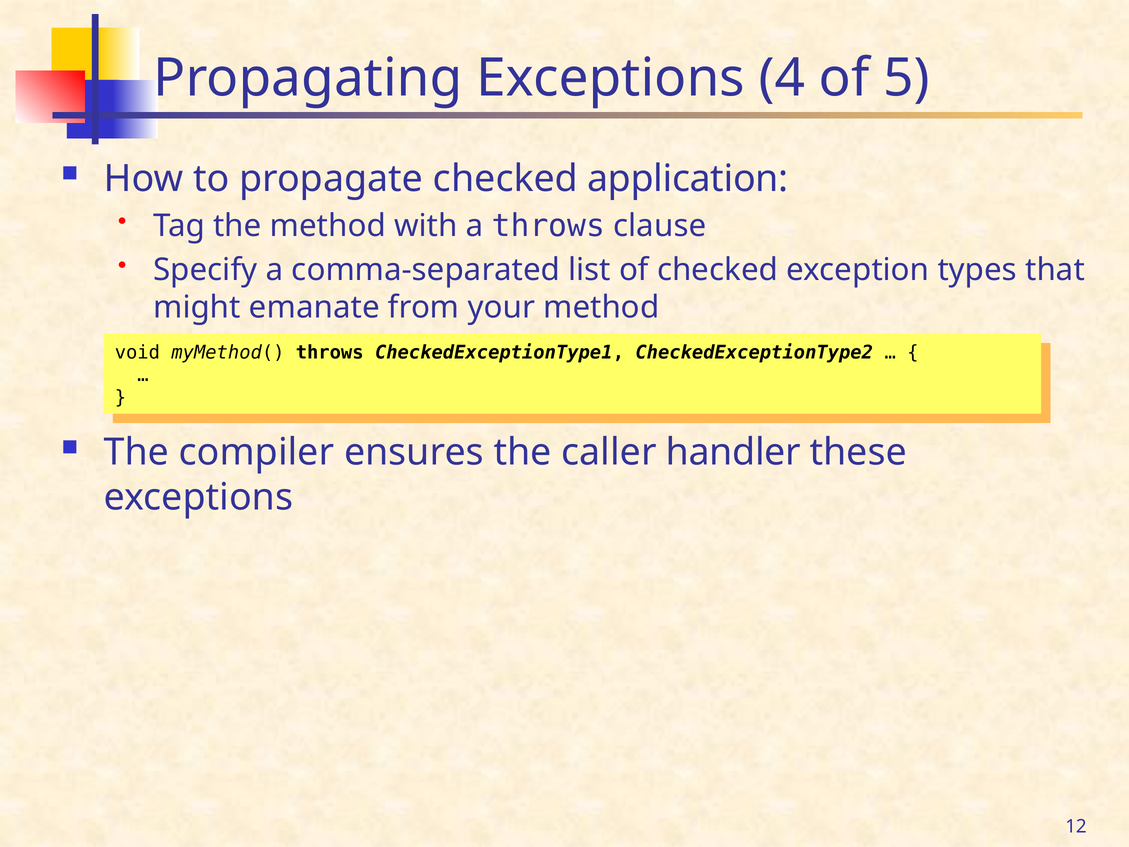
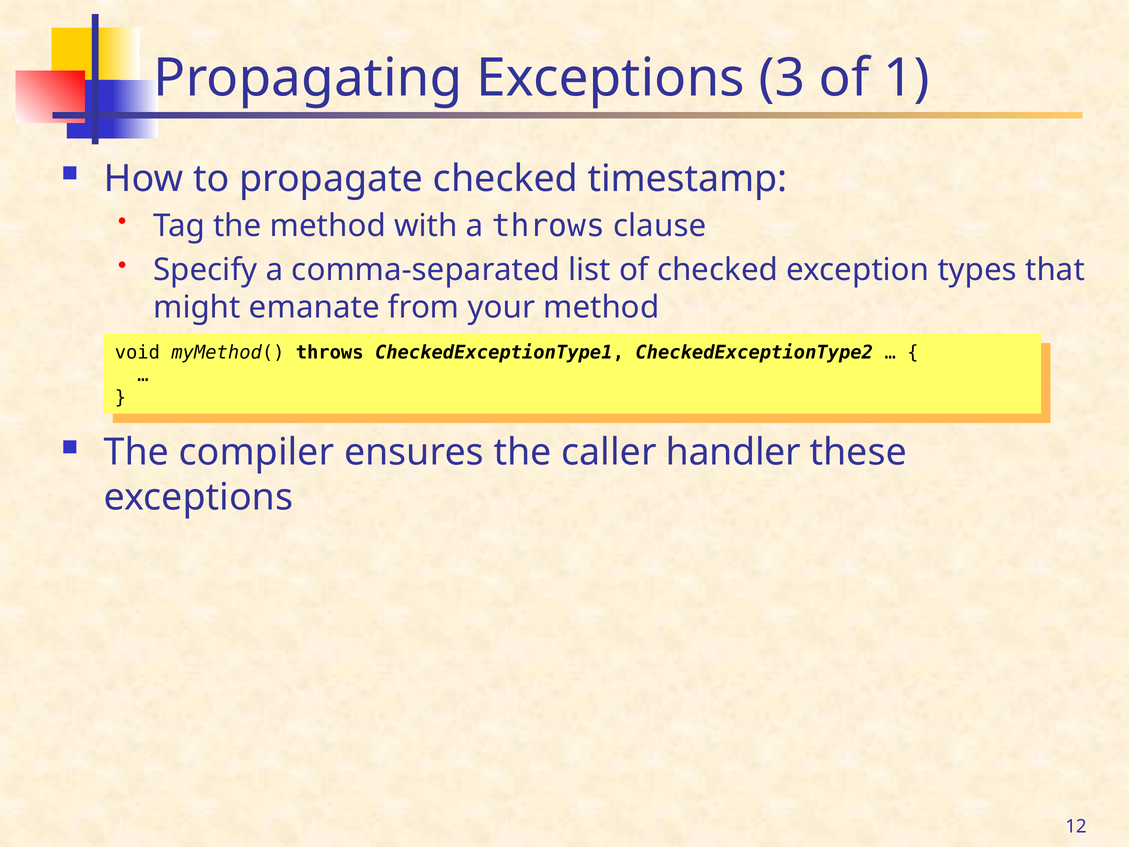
4: 4 -> 3
5: 5 -> 1
application: application -> timestamp
